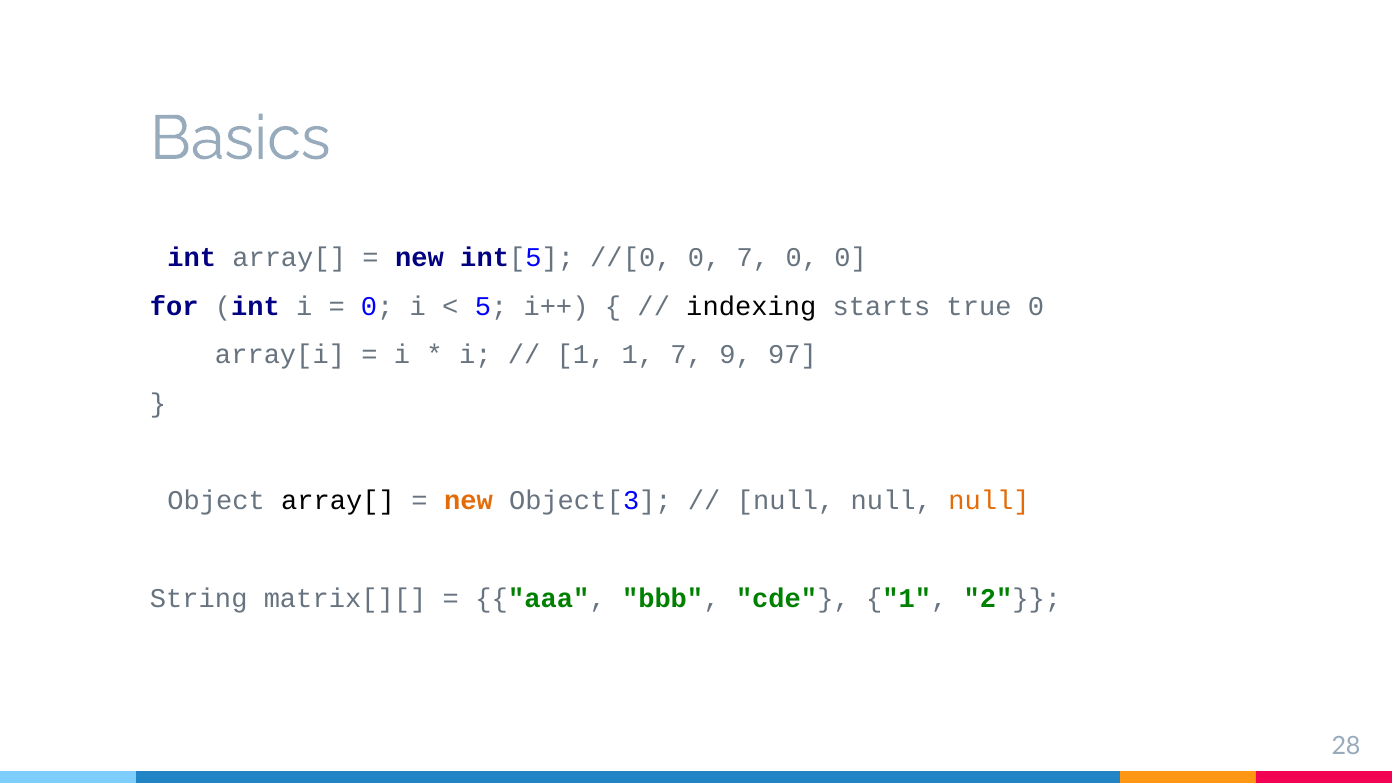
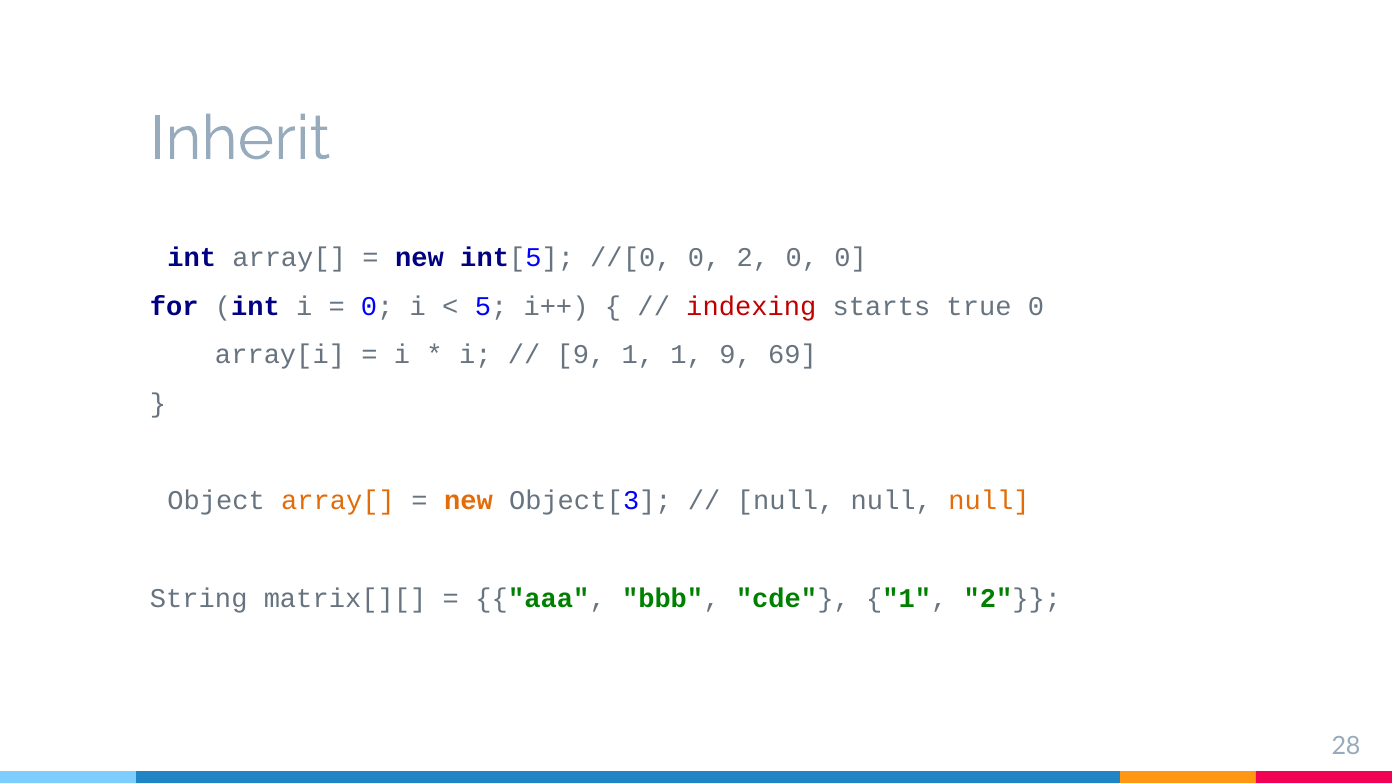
Basics: Basics -> Inherit
0 7: 7 -> 2
indexing colour: black -> red
1 at (581, 355): 1 -> 9
1 7: 7 -> 1
97: 97 -> 69
array[ at (338, 501) colour: black -> orange
